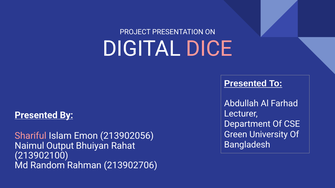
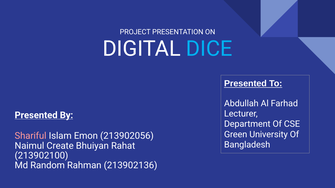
DICE colour: pink -> light blue
Output: Output -> Create
213902706: 213902706 -> 213902136
